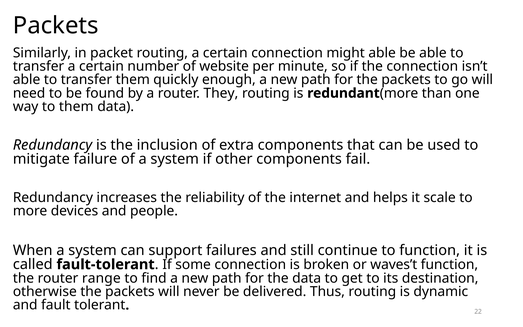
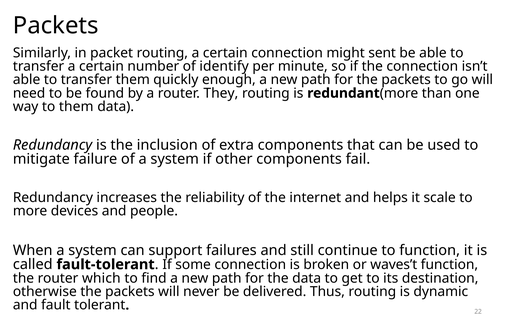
might able: able -> sent
website: website -> identify
range: range -> which
